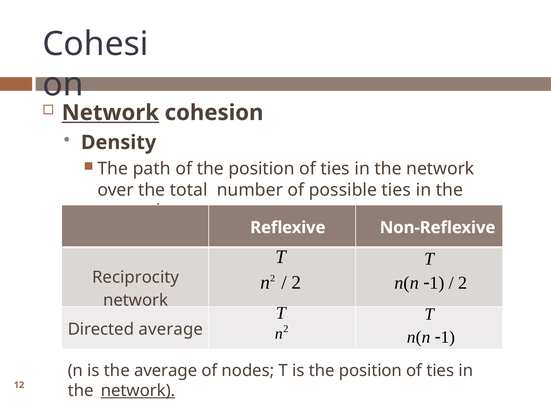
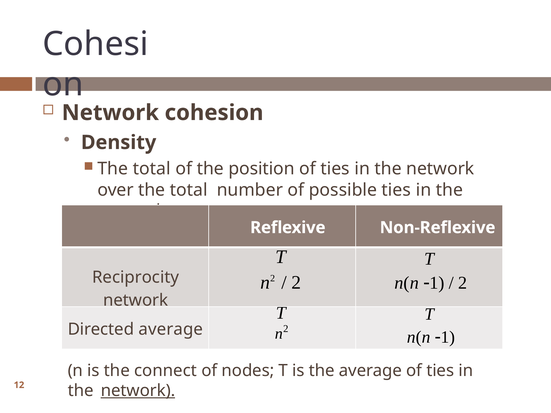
Network at (110, 113) underline: present -> none
path at (152, 169): path -> total
the average: average -> connect
is the position: position -> average
